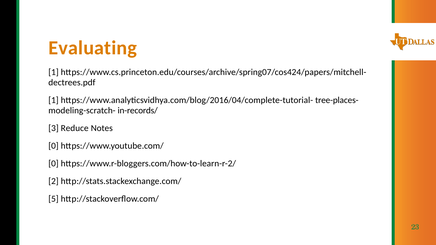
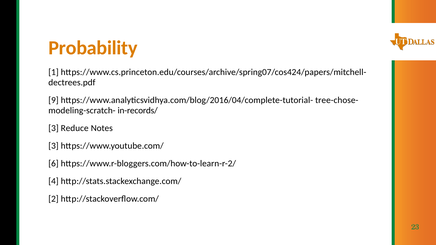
Evaluating: Evaluating -> Probability
1 at (53, 100): 1 -> 9
tree-places-: tree-places- -> tree-chose-
0 at (53, 146): 0 -> 3
0 at (53, 164): 0 -> 6
2: 2 -> 4
5: 5 -> 2
